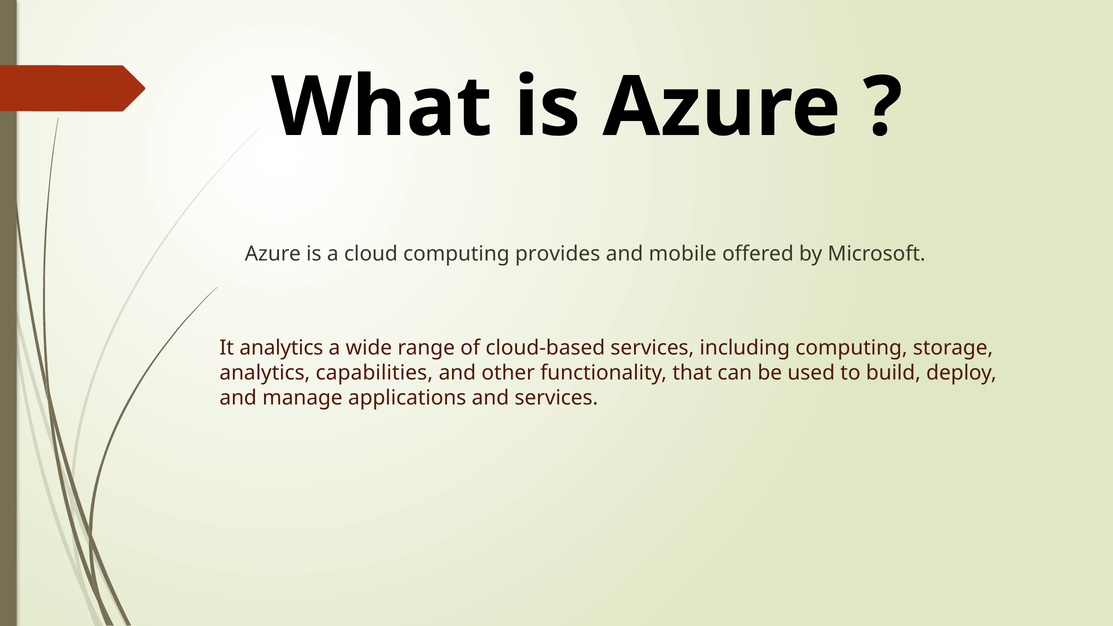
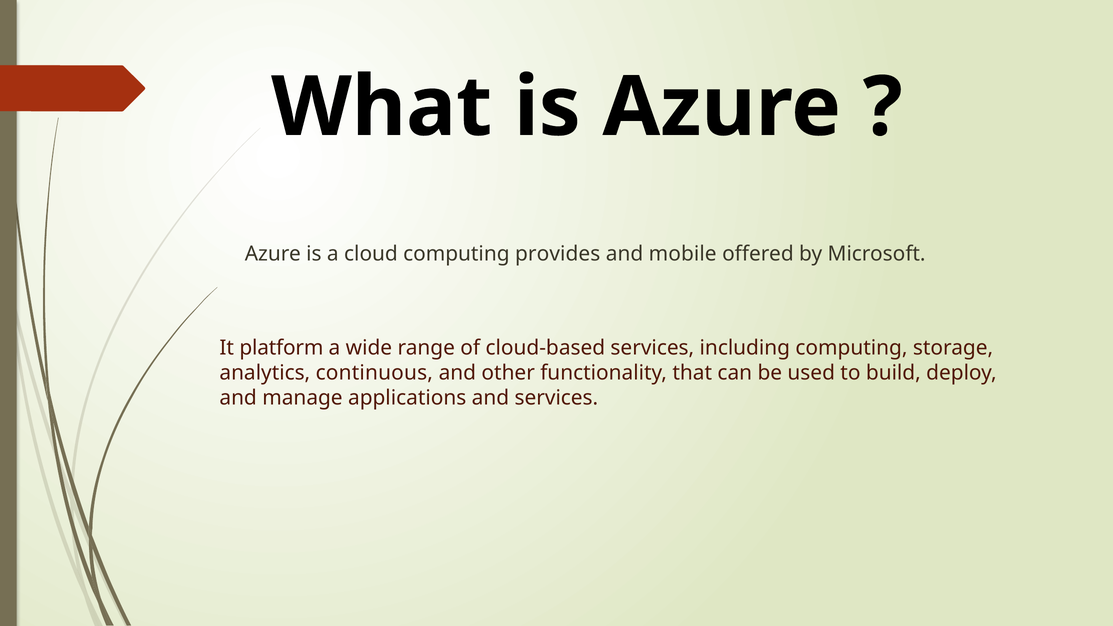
It analytics: analytics -> platform
capabilities: capabilities -> continuous
